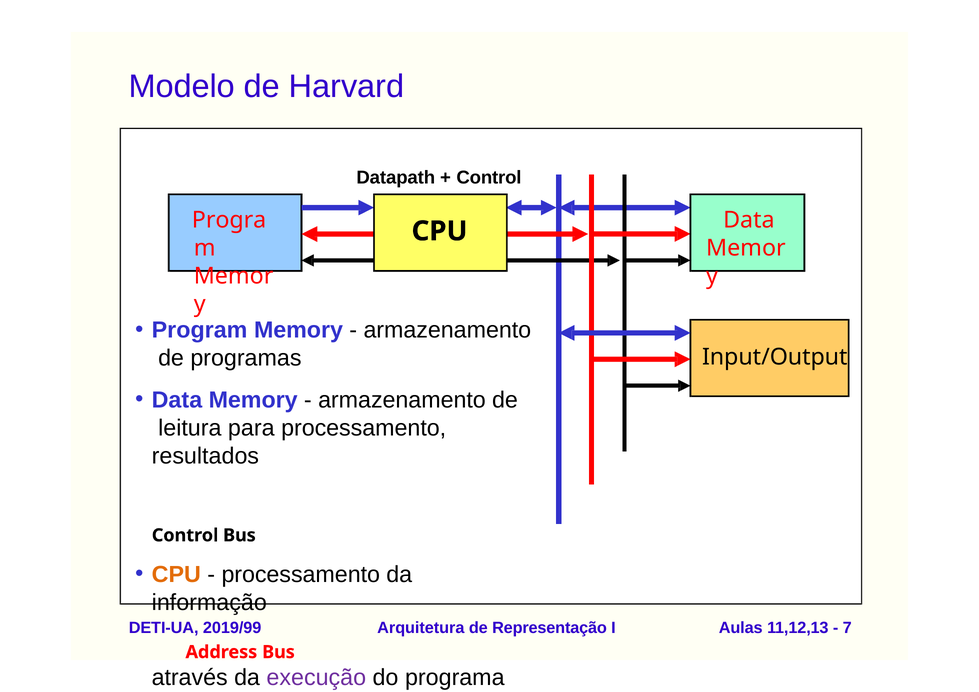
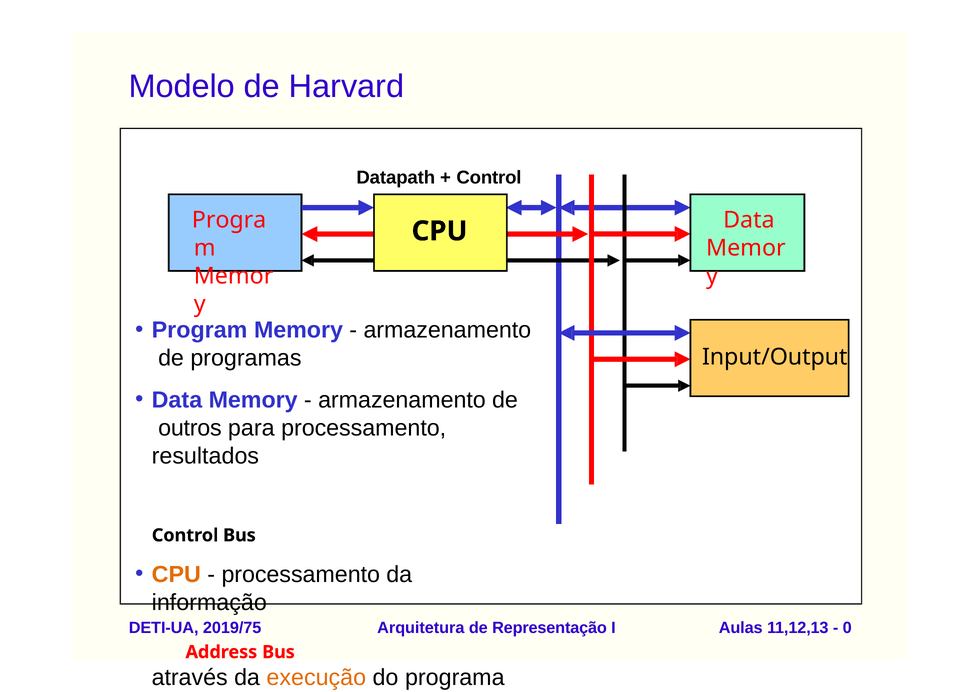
leitura: leitura -> outros
2019/99: 2019/99 -> 2019/75
7: 7 -> 0
execução colour: purple -> orange
